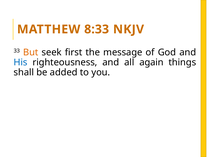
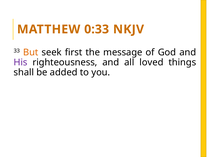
8:33: 8:33 -> 0:33
His colour: blue -> purple
again: again -> loved
